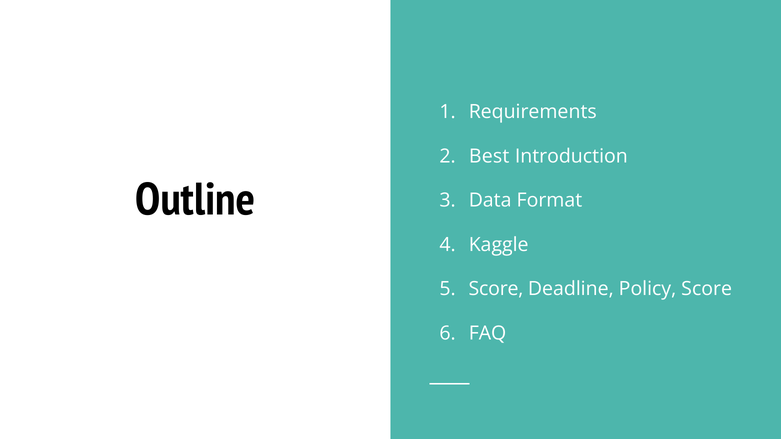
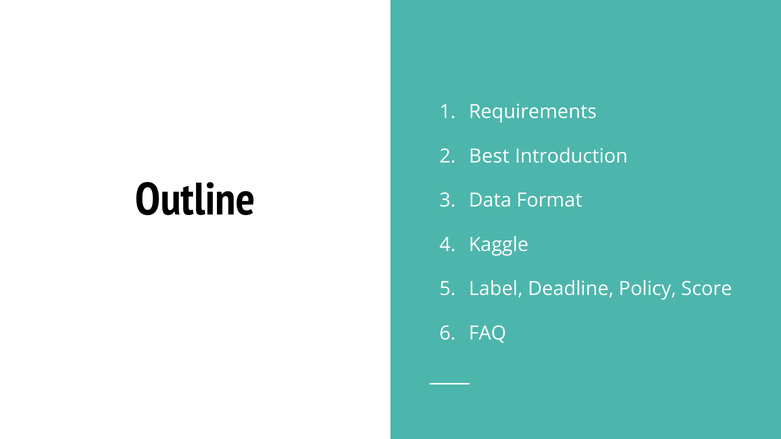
Score at (496, 289): Score -> Label
